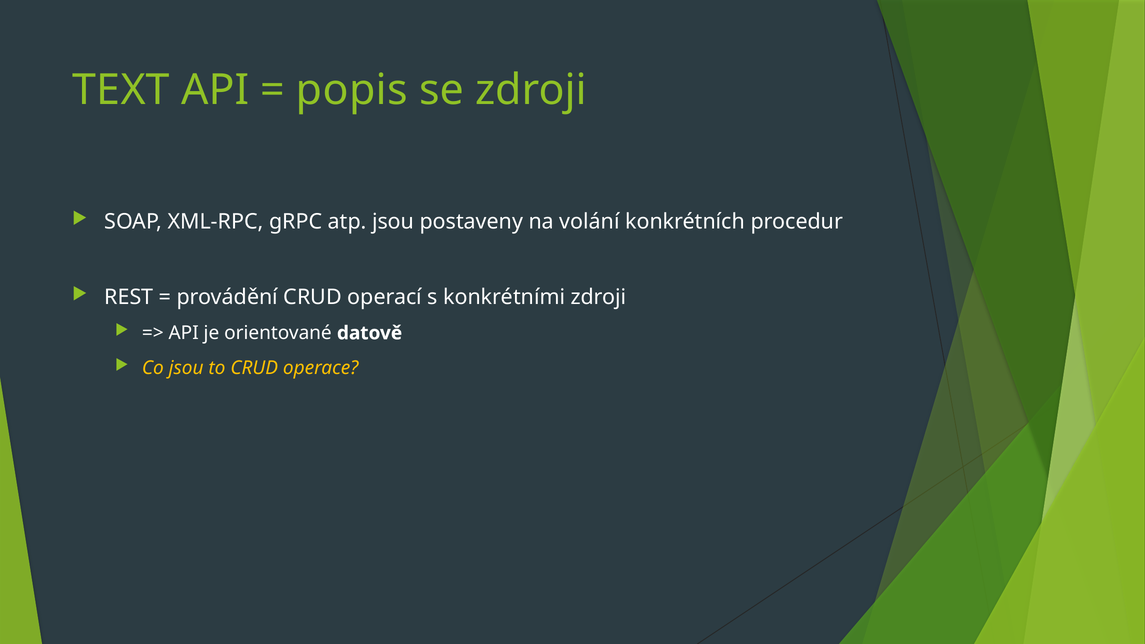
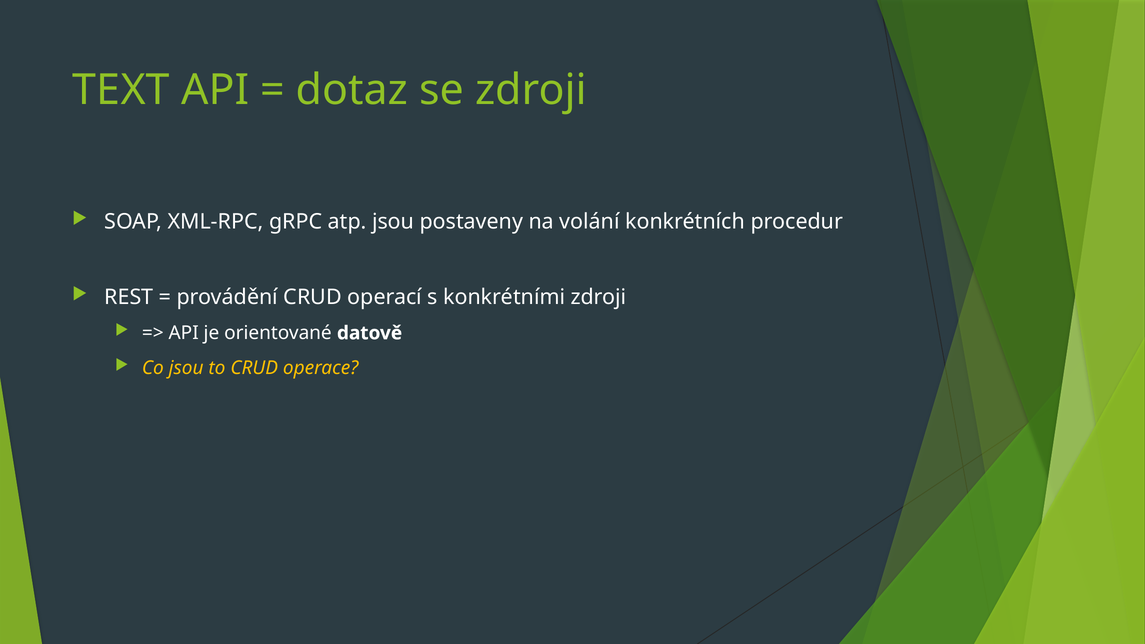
popis: popis -> dotaz
